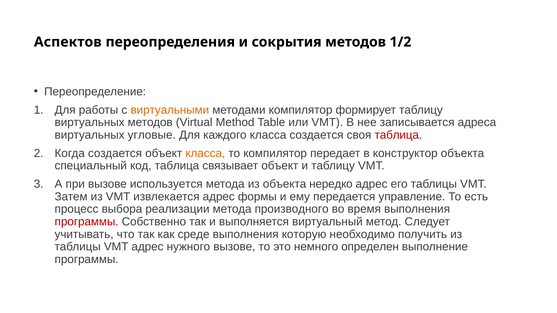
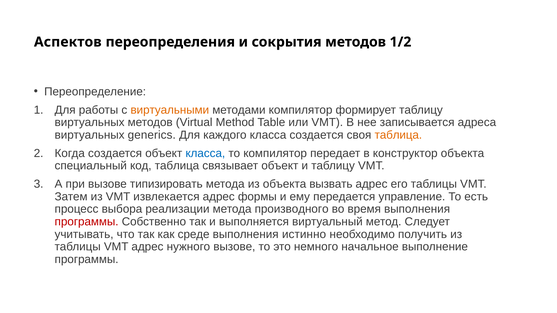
угловые: угловые -> generics
таблица at (398, 135) colour: red -> orange
класса at (205, 153) colour: orange -> blue
используется: используется -> типизировать
нередко: нередко -> вызвать
которую: которую -> истинно
определен: определен -> начальное
